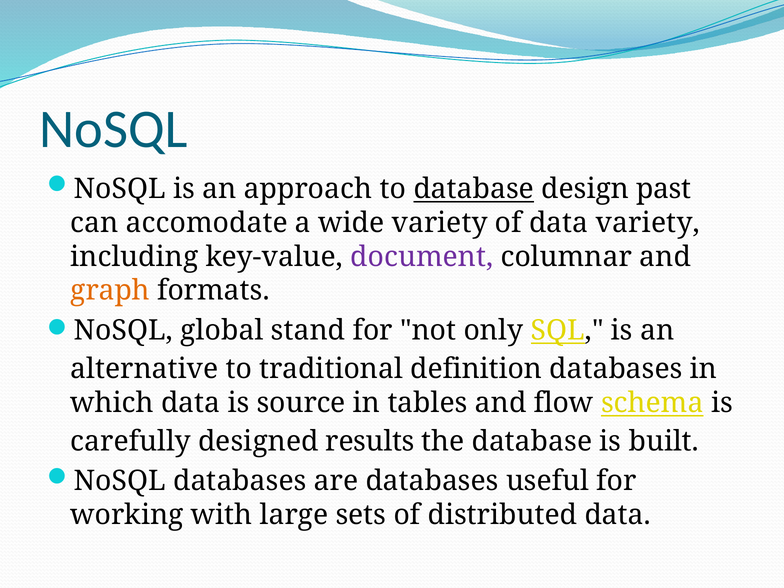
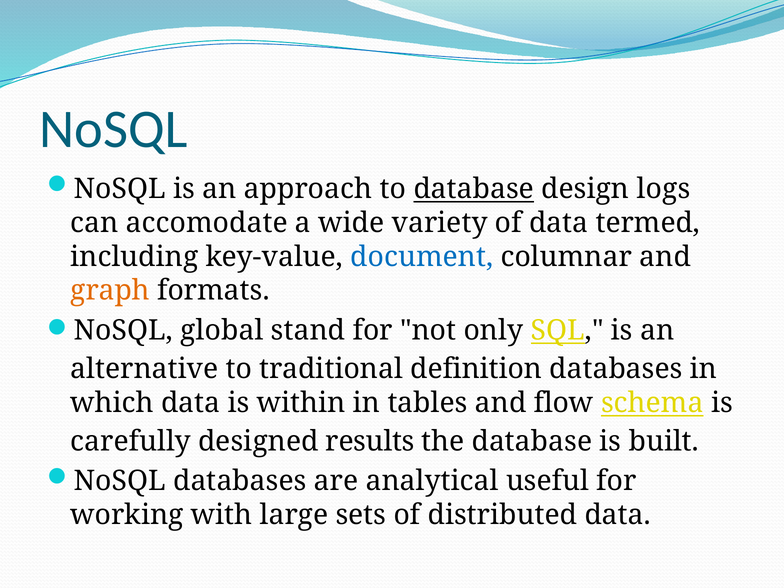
past: past -> logs
data variety: variety -> termed
document colour: purple -> blue
source: source -> within
are databases: databases -> analytical
